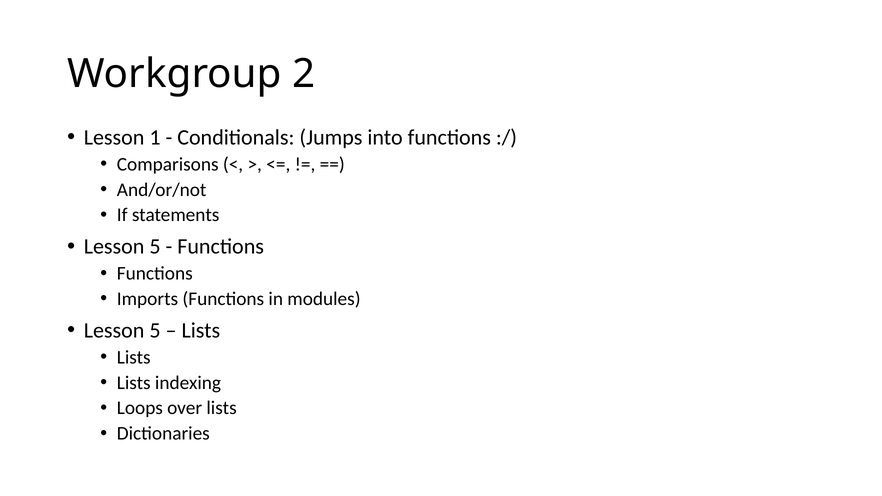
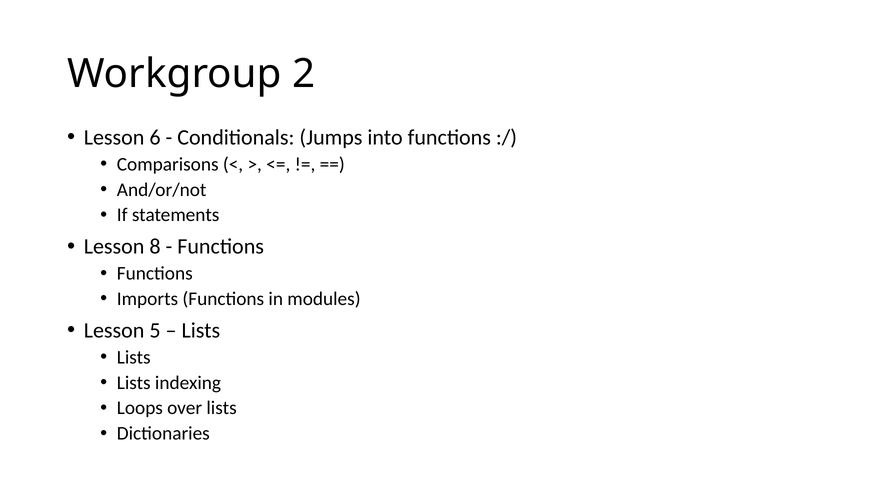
1: 1 -> 6
5 at (155, 247): 5 -> 8
